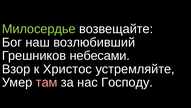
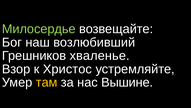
небесами: небесами -> хваленье
там colour: pink -> yellow
Господу: Господу -> Вышине
